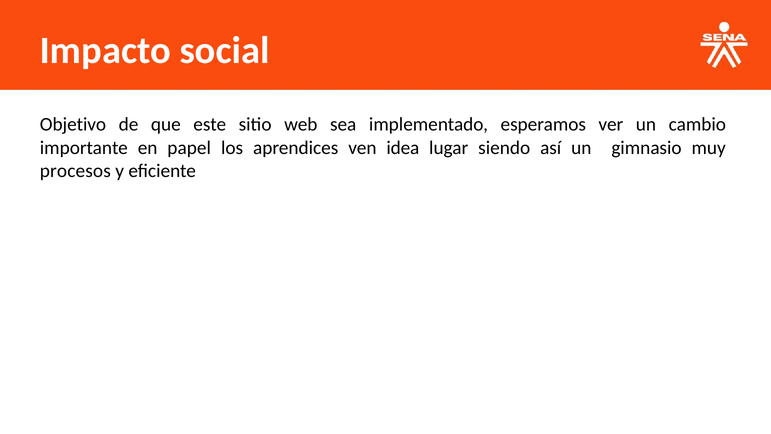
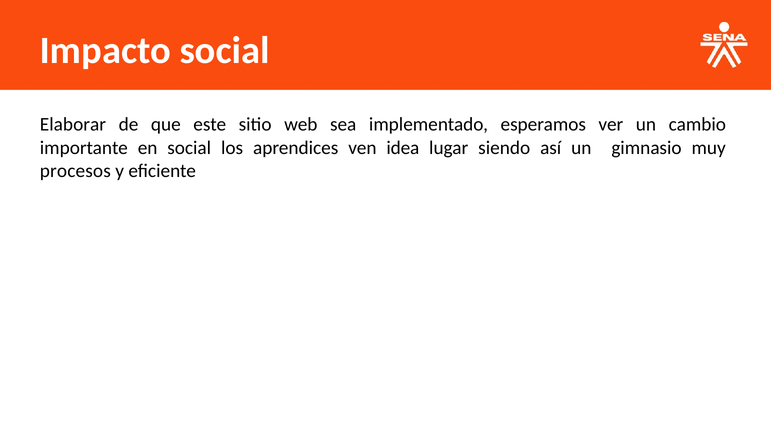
Objetivo: Objetivo -> Elaborar
en papel: papel -> social
